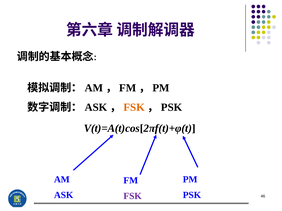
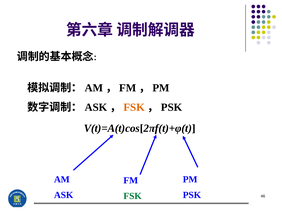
FSK at (133, 197) colour: purple -> green
